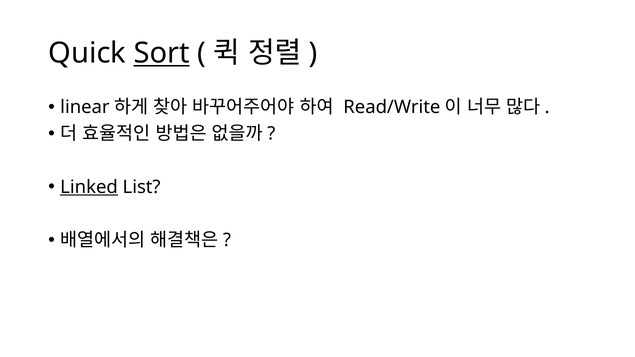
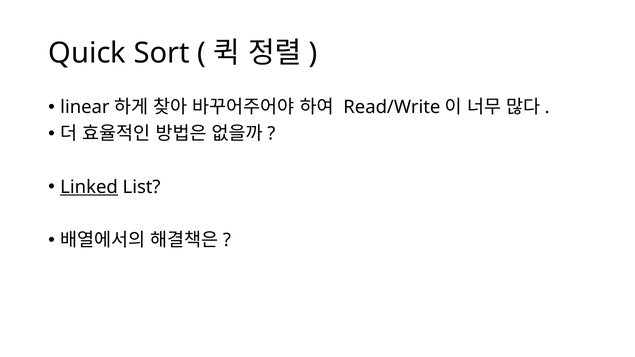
Sort underline: present -> none
